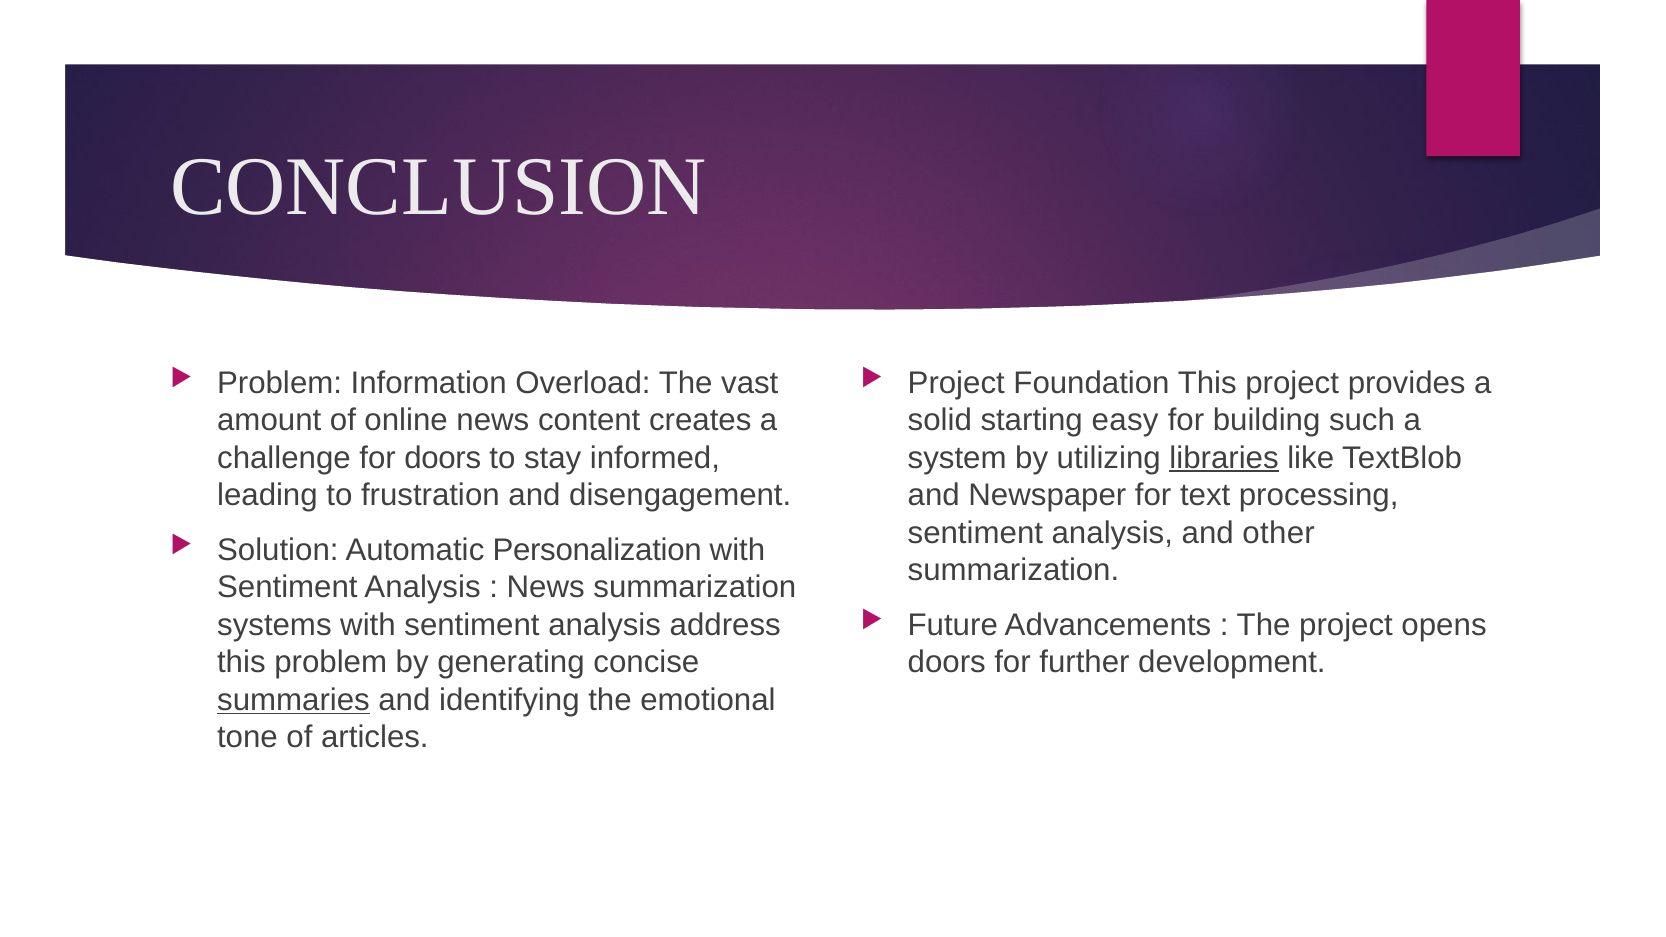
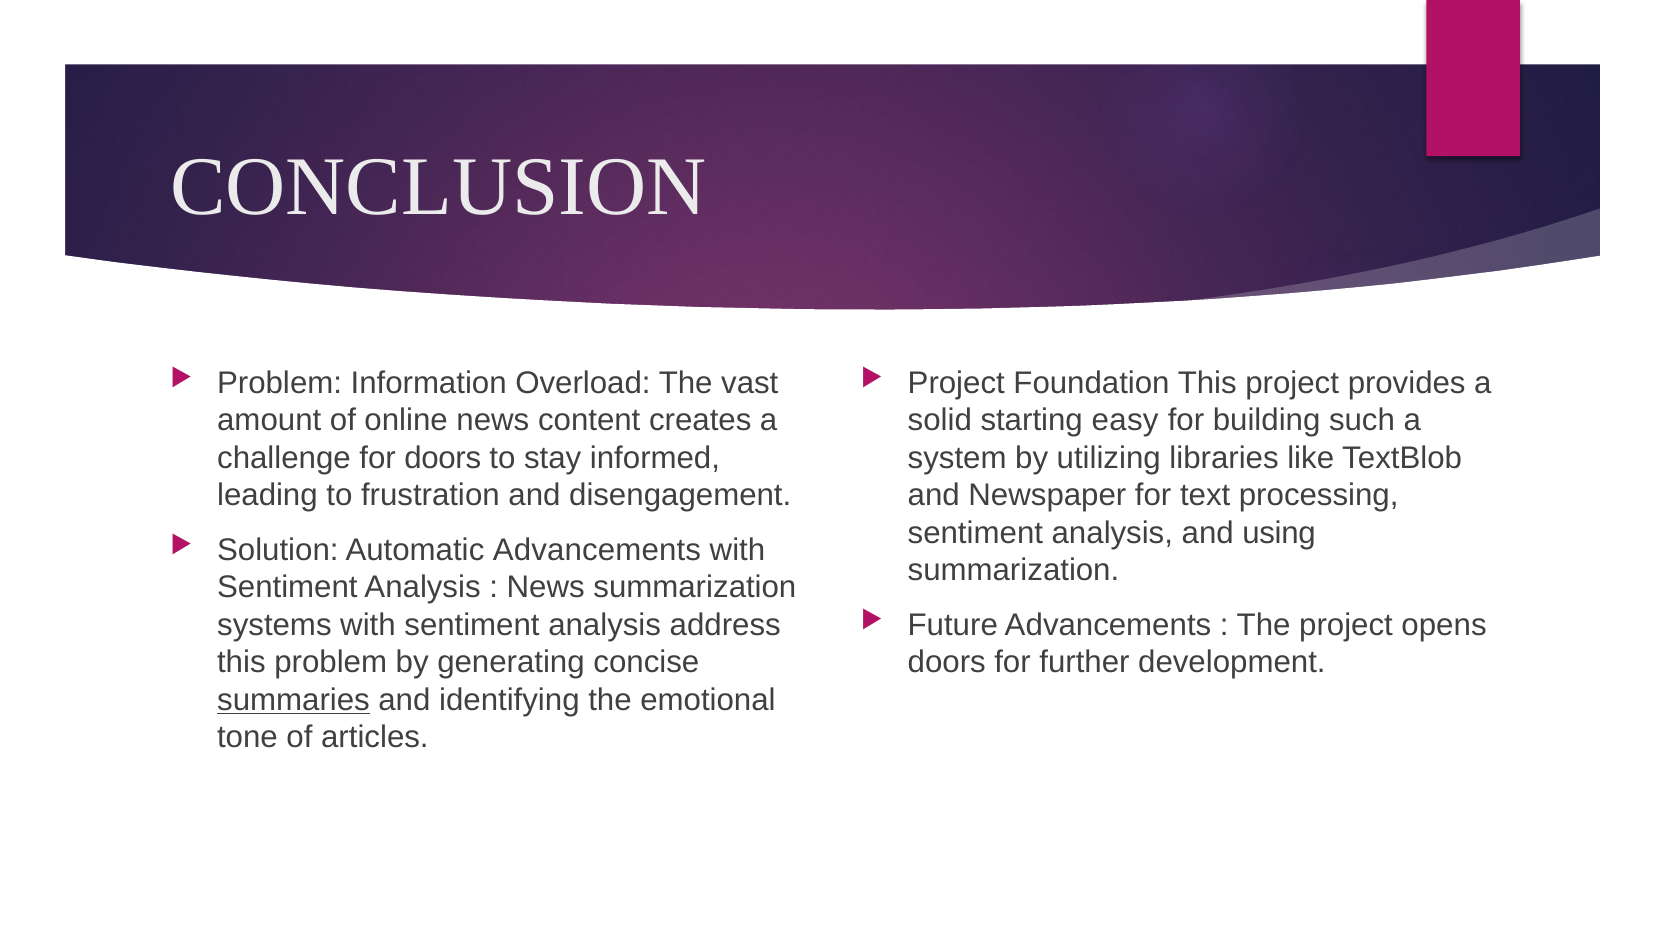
libraries underline: present -> none
other: other -> using
Automatic Personalization: Personalization -> Advancements
